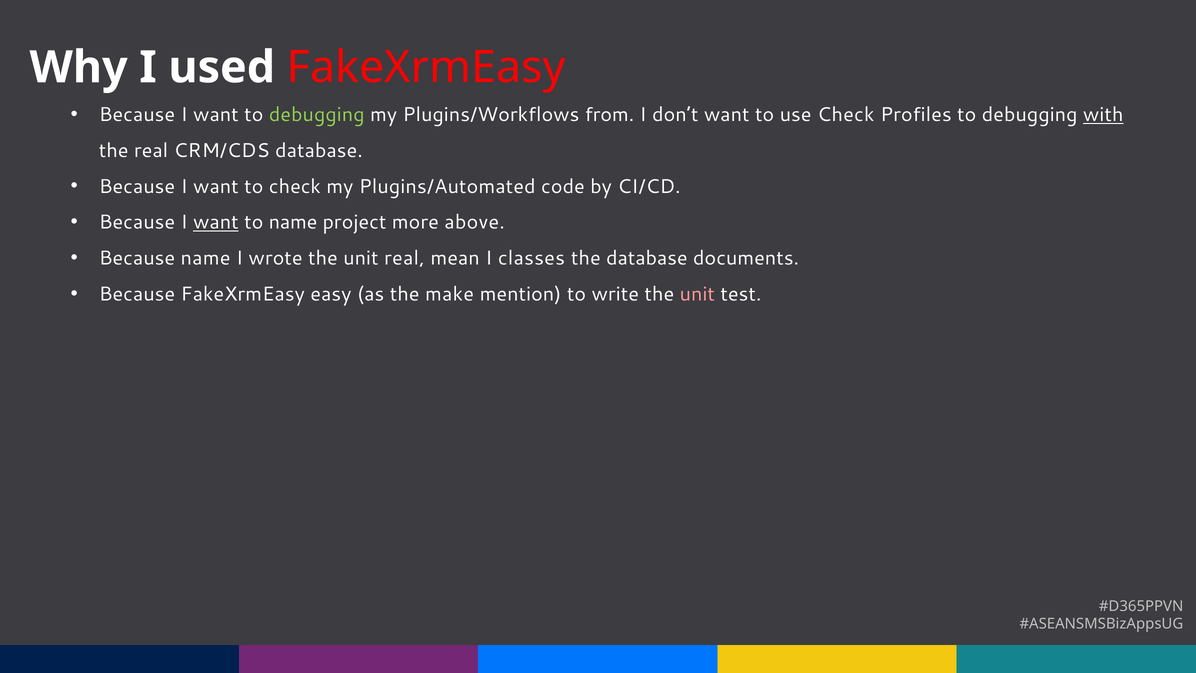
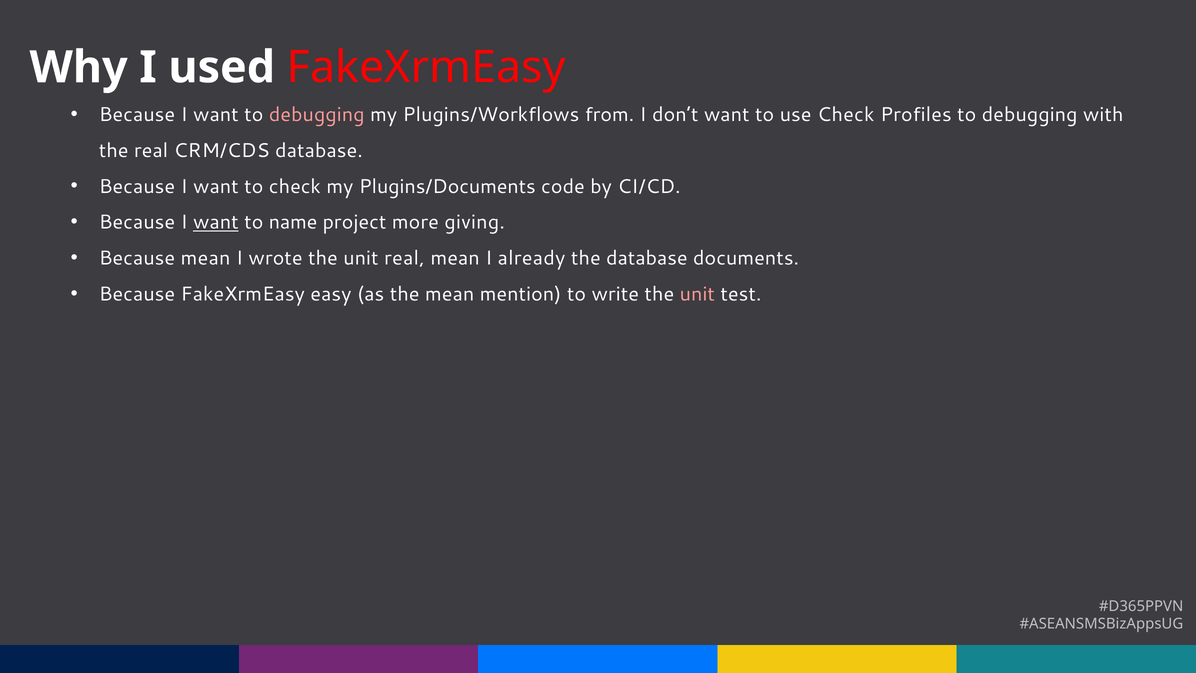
debugging at (317, 115) colour: light green -> pink
with underline: present -> none
Plugins/Automated: Plugins/Automated -> Plugins/Documents
above: above -> giving
Because name: name -> mean
classes: classes -> already
the make: make -> mean
